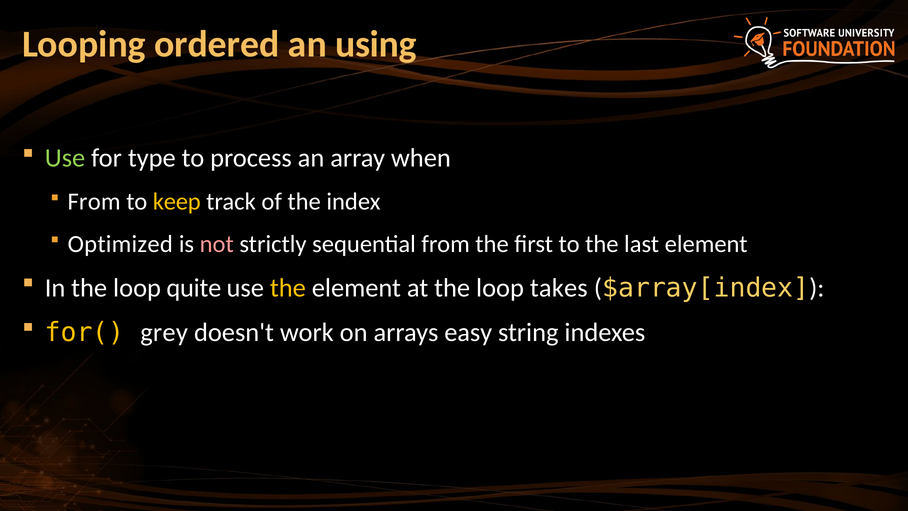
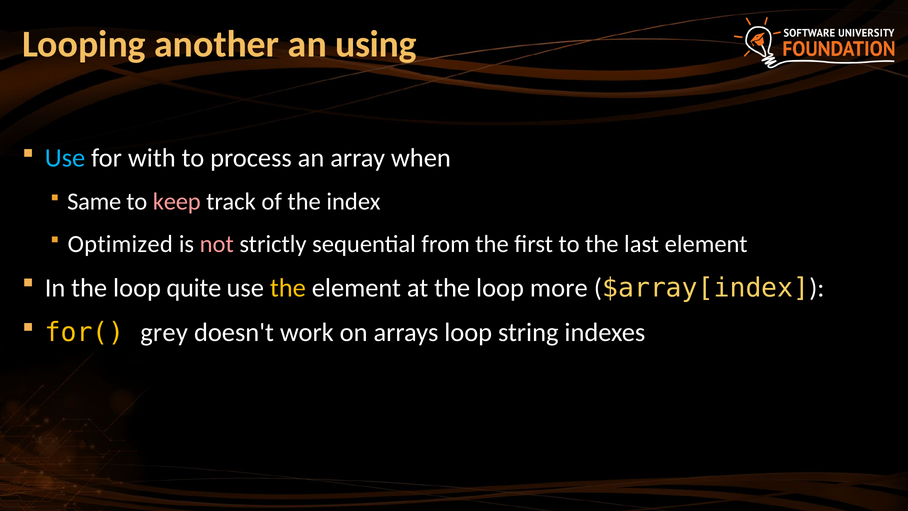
ordered: ordered -> another
Use at (65, 158) colour: light green -> light blue
type: type -> with
From at (94, 202): From -> Same
keep colour: yellow -> pink
takes: takes -> more
arrays easy: easy -> loop
